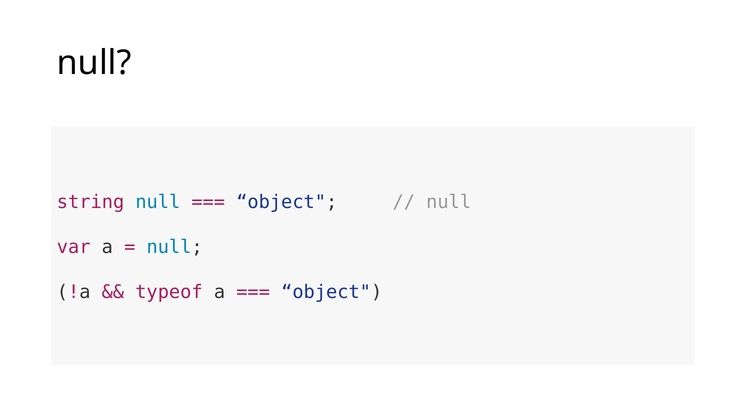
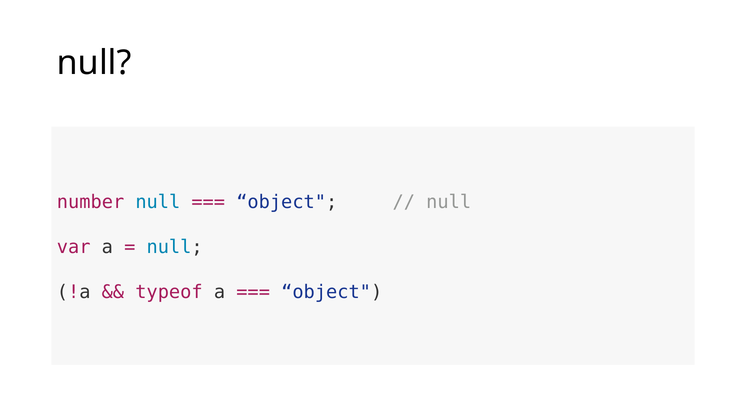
string: string -> number
